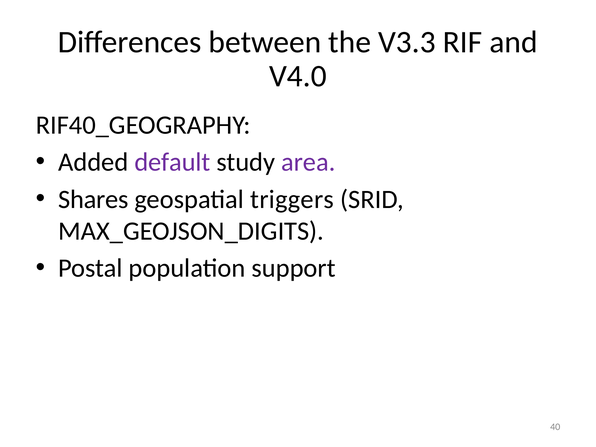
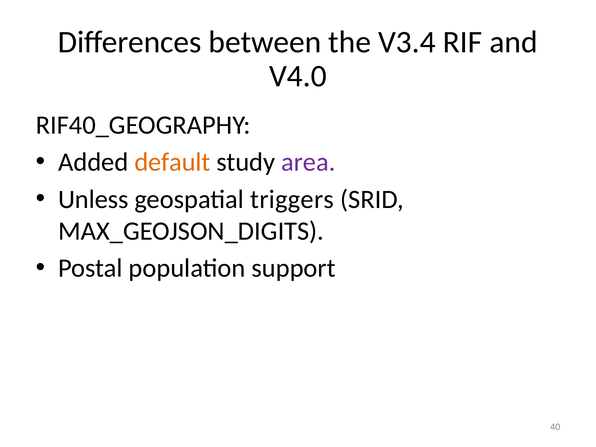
V3.3: V3.3 -> V3.4
default colour: purple -> orange
Shares: Shares -> Unless
